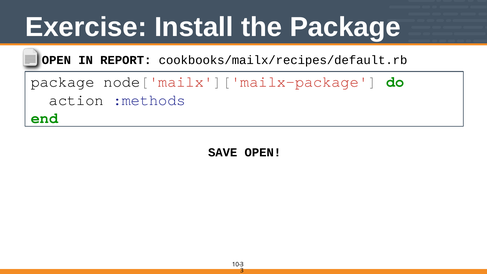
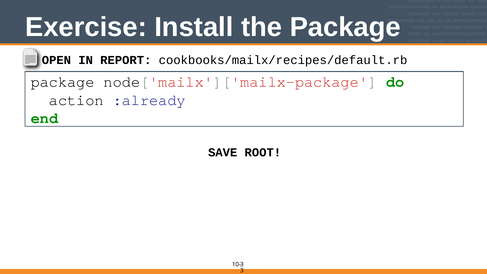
:methods: :methods -> :already
SAVE OPEN: OPEN -> ROOT
